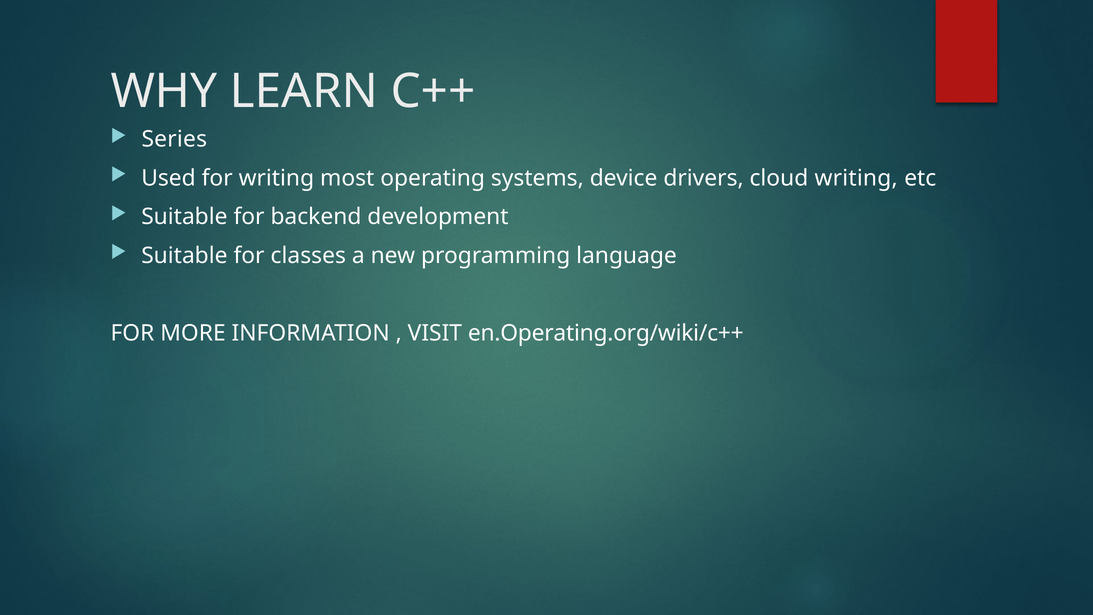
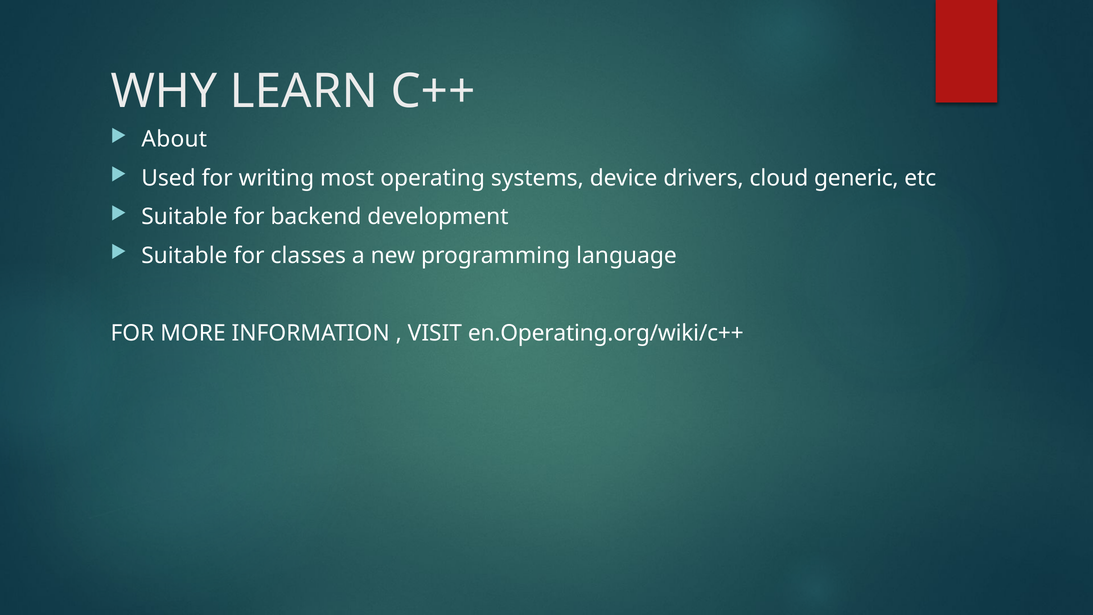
Series: Series -> About
cloud writing: writing -> generic
